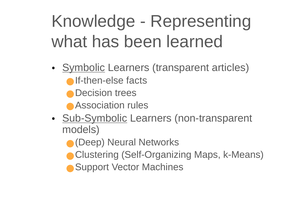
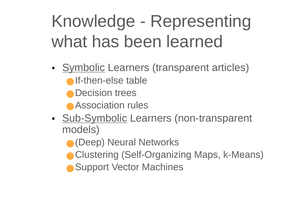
facts: facts -> table
